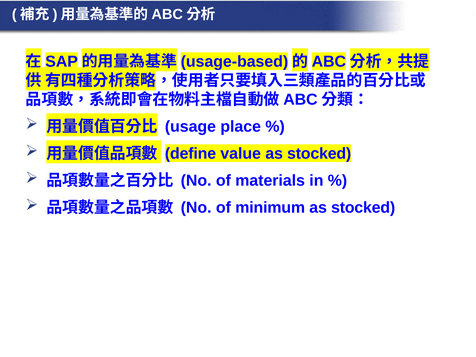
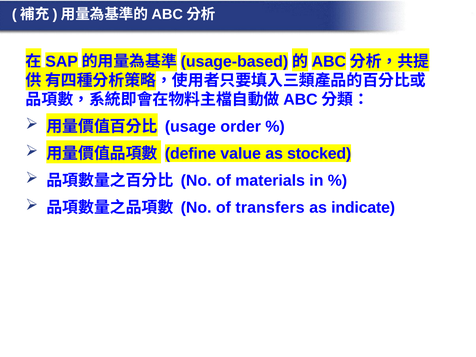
place: place -> order
minimum: minimum -> transfers
stocked at (363, 207): stocked -> indicate
